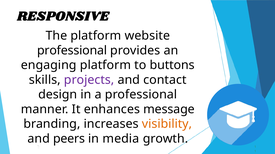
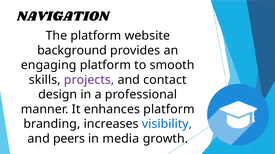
RESPONSIVE: RESPONSIVE -> NAVIGATION
professional at (72, 51): professional -> background
buttons: buttons -> smooth
enhances message: message -> platform
visibility colour: orange -> blue
